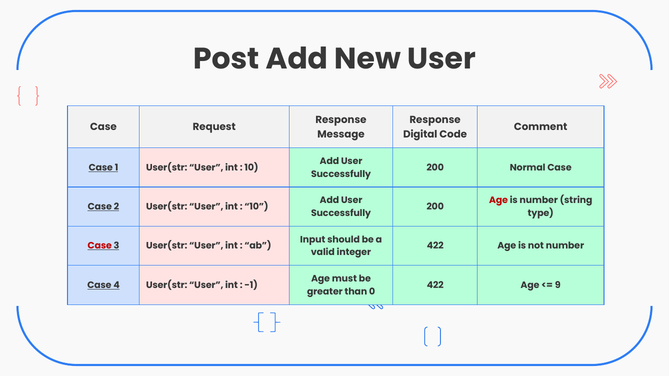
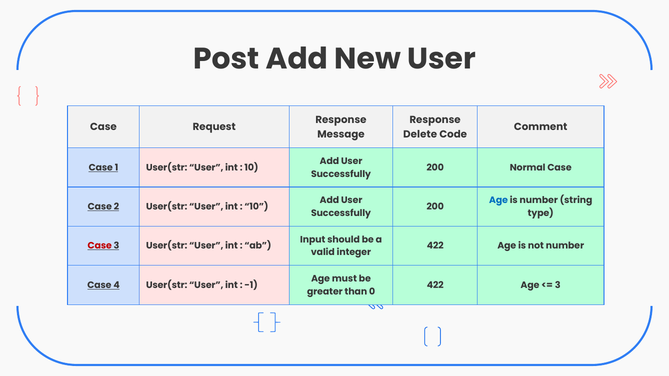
Digital: Digital -> Delete
Age at (498, 200) colour: red -> blue
9 at (558, 285): 9 -> 3
